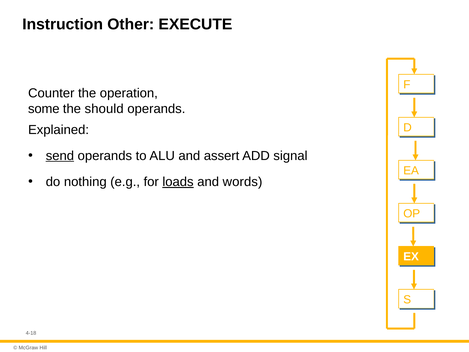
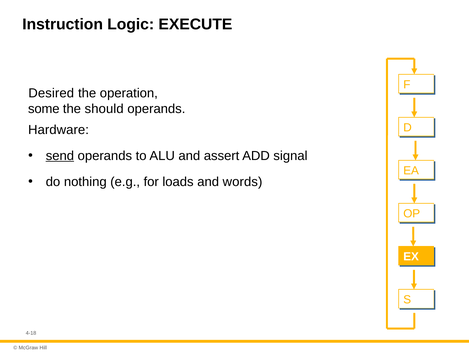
Other: Other -> Logic
Counter: Counter -> Desired
Explained: Explained -> Hardware
loads underline: present -> none
